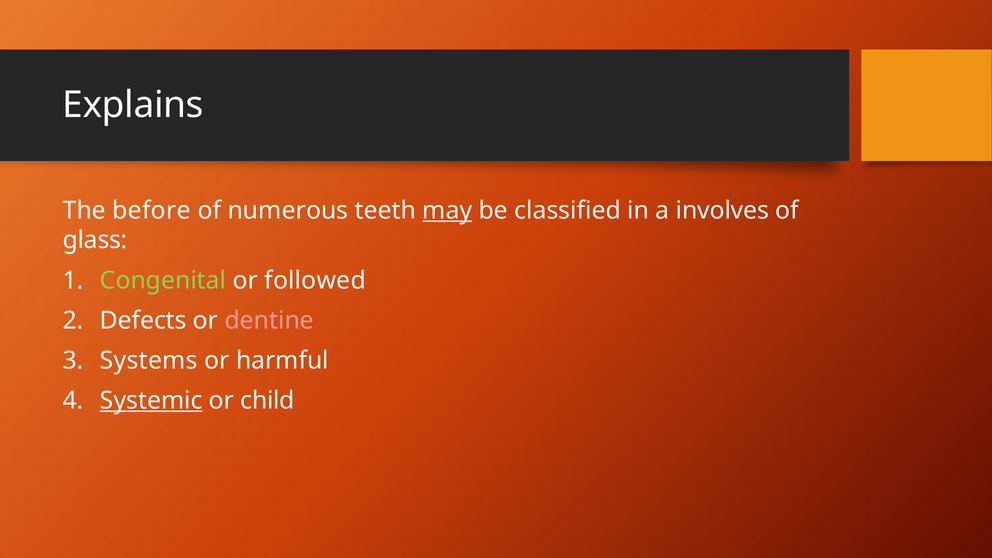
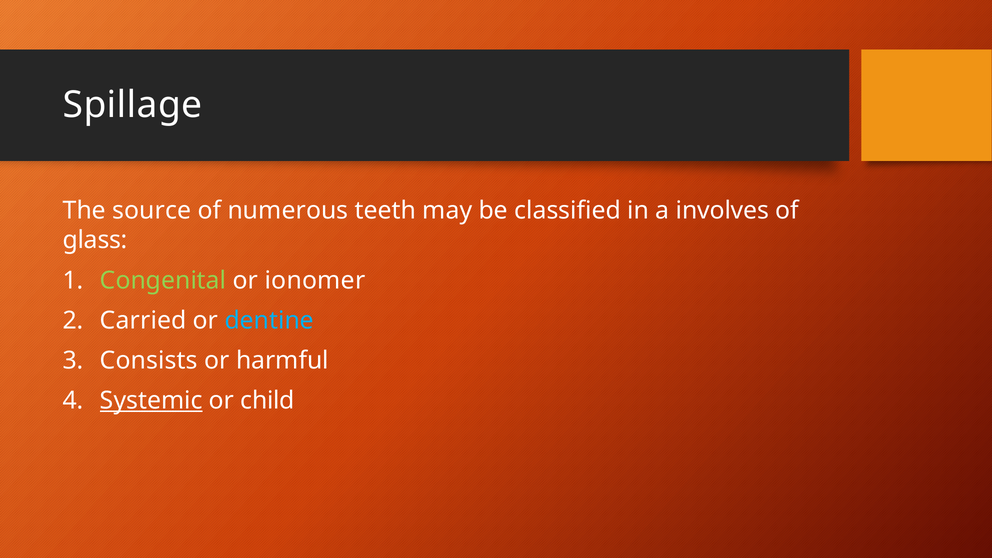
Explains: Explains -> Spillage
before: before -> source
may underline: present -> none
followed: followed -> ionomer
Defects: Defects -> Carried
dentine colour: pink -> light blue
Systems: Systems -> Consists
